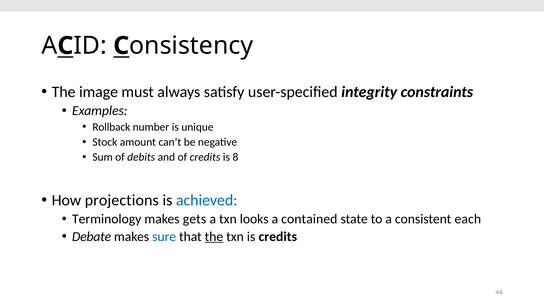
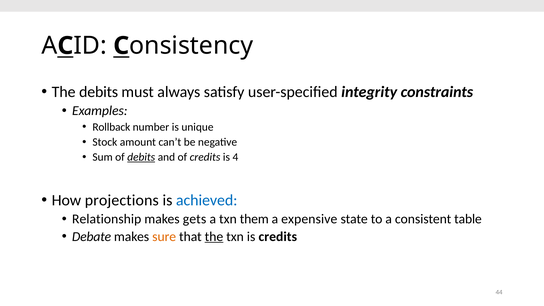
The image: image -> debits
debits at (141, 157) underline: none -> present
8: 8 -> 4
Terminology: Terminology -> Relationship
looks: looks -> them
contained: contained -> expensive
each: each -> table
sure colour: blue -> orange
